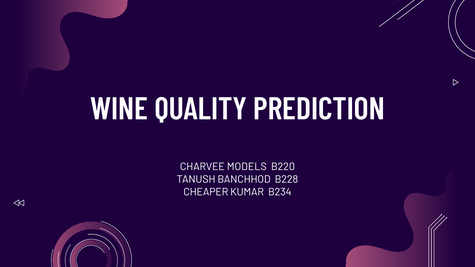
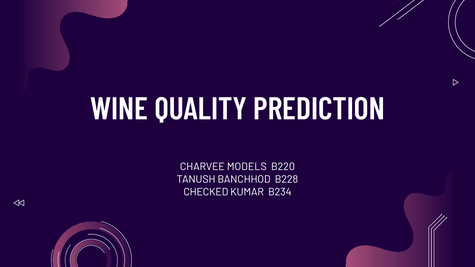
CHEAPER: CHEAPER -> CHECKED
